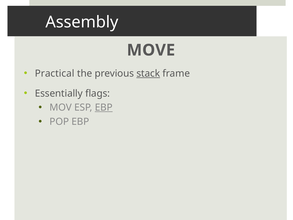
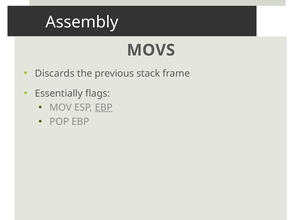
MOVE: MOVE -> MOVS
Practical: Practical -> Discards
stack underline: present -> none
